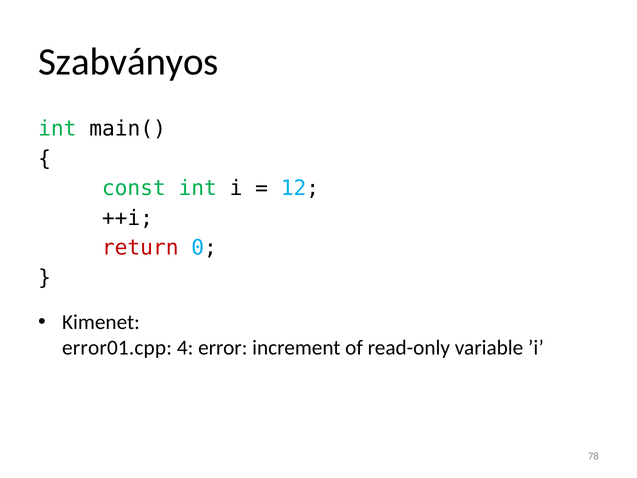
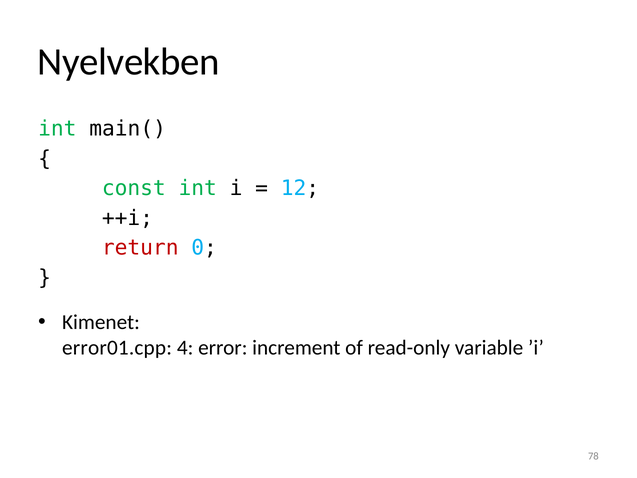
Szabványos: Szabványos -> Nyelvekben
